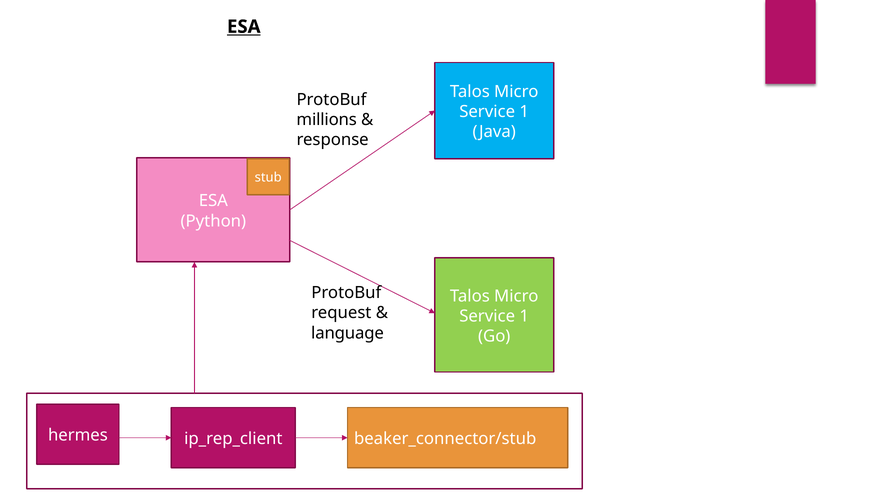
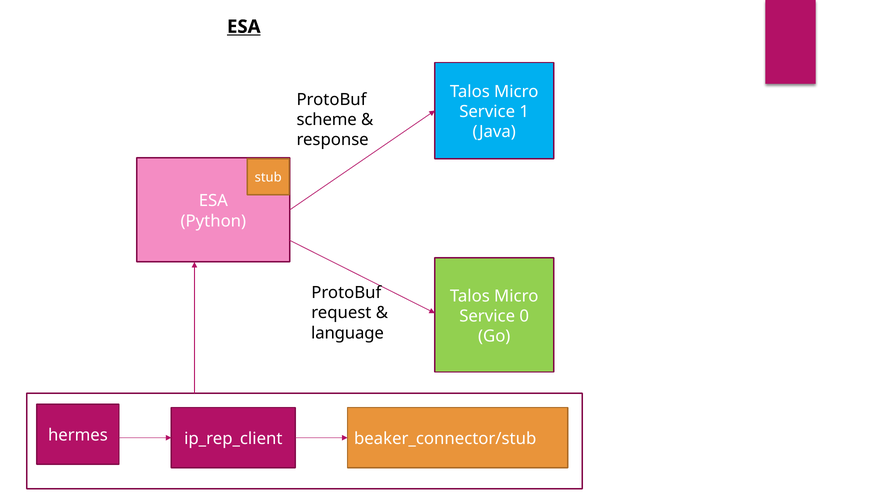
millions: millions -> scheme
1 at (524, 316): 1 -> 0
